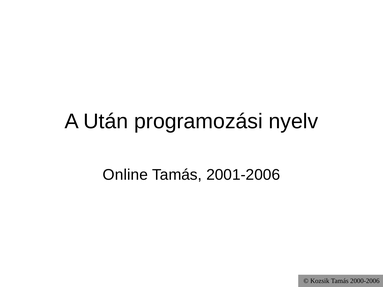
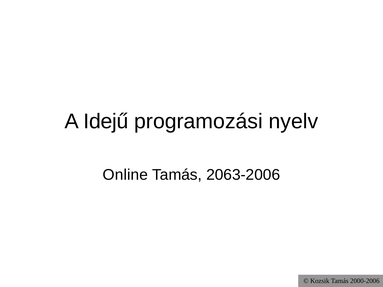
Után: Után -> Idejű
2001-2006: 2001-2006 -> 2063-2006
